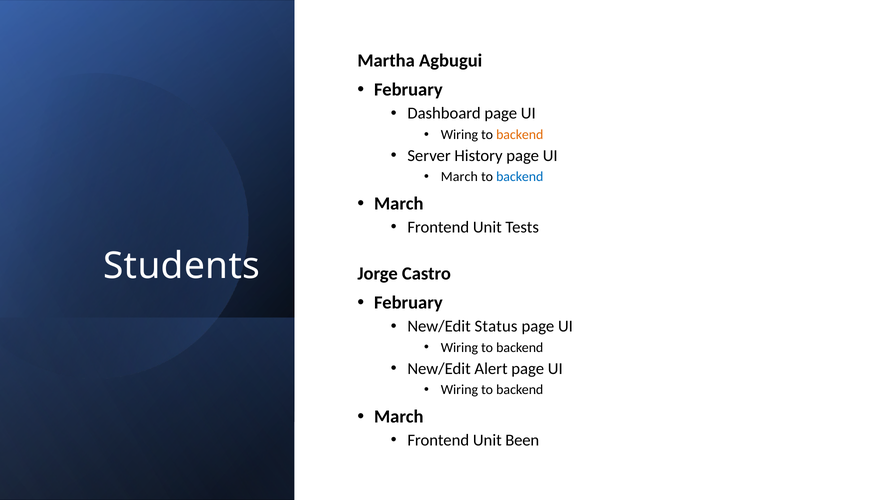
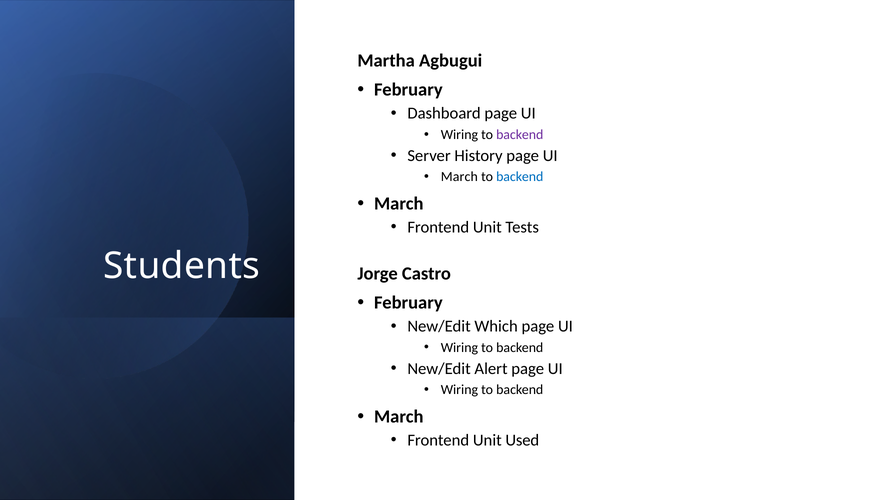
backend at (520, 135) colour: orange -> purple
Status: Status -> Which
Been: Been -> Used
